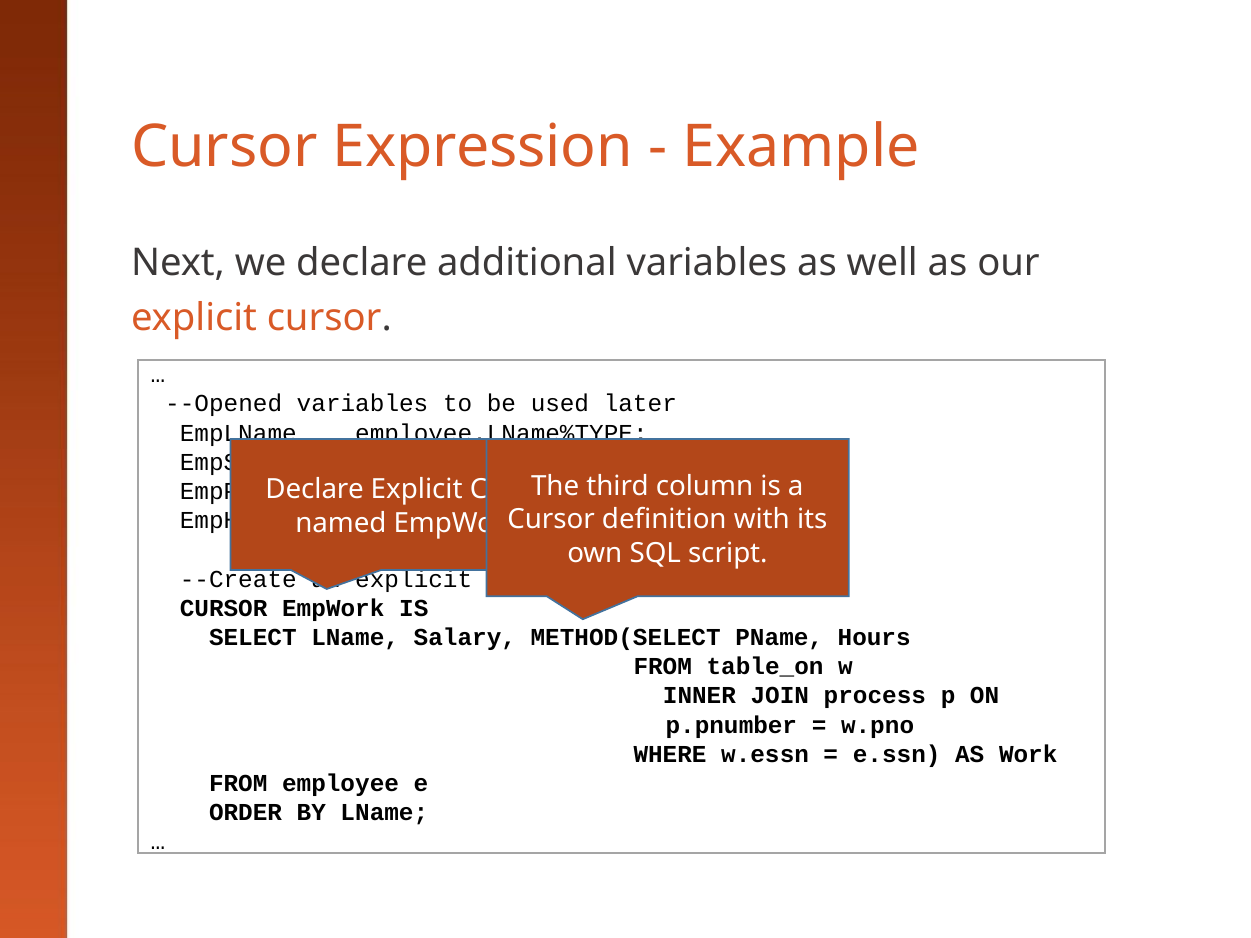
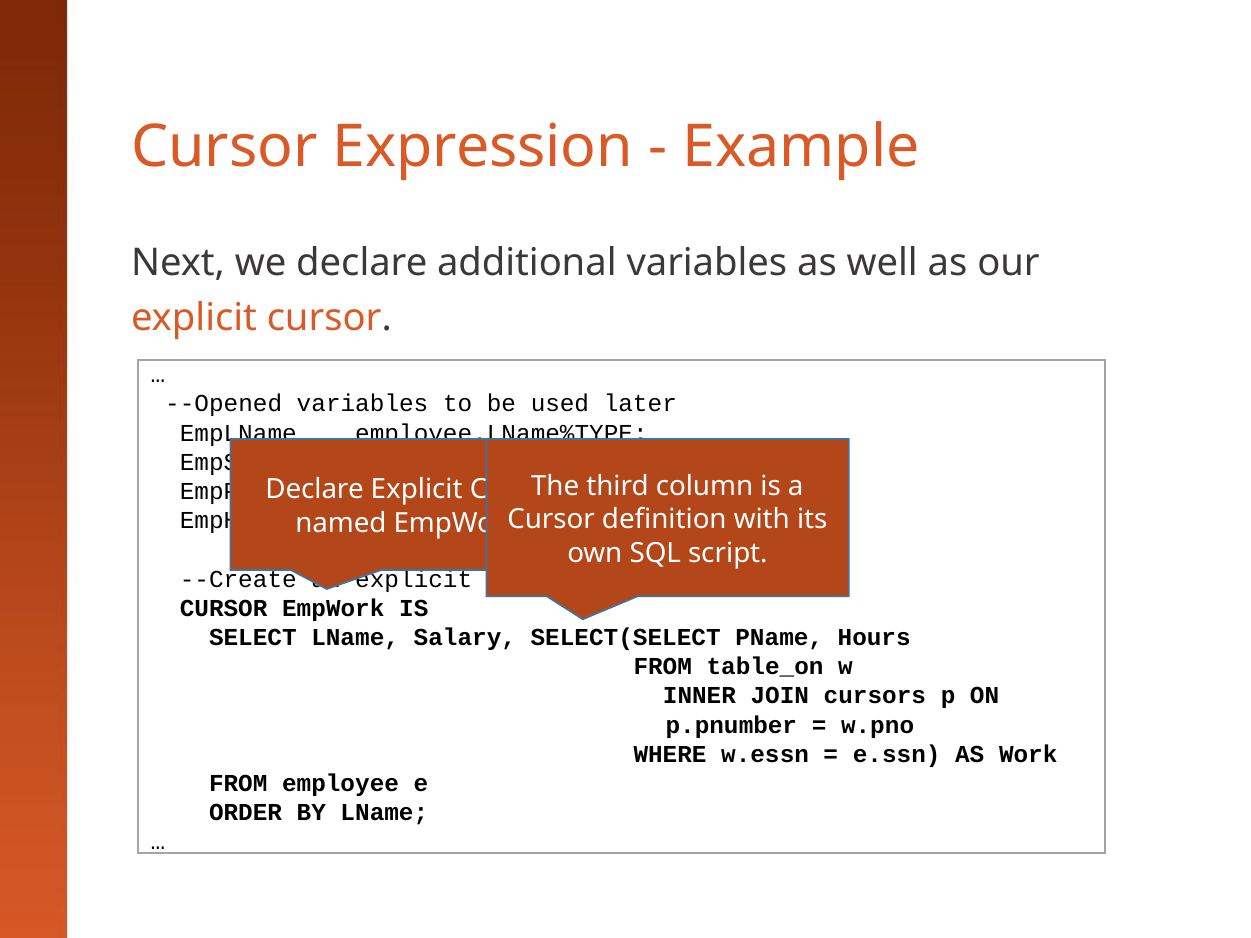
METHOD(SELECT: METHOD(SELECT -> SELECT(SELECT
process: process -> cursors
